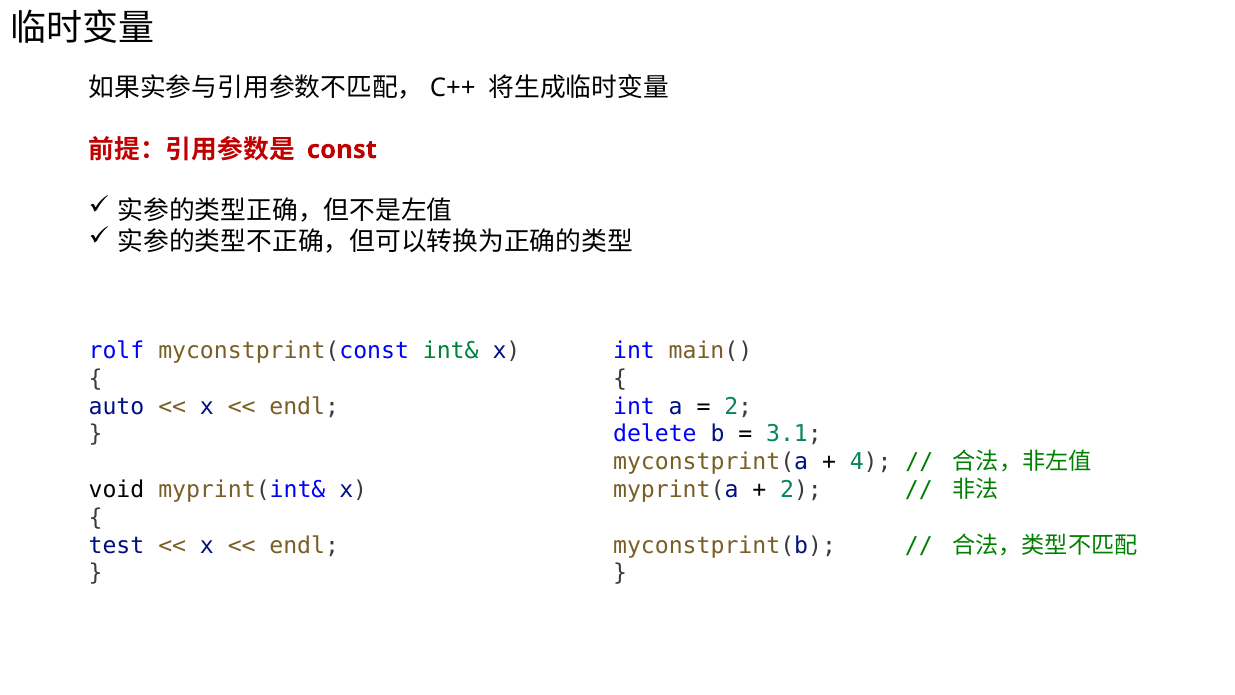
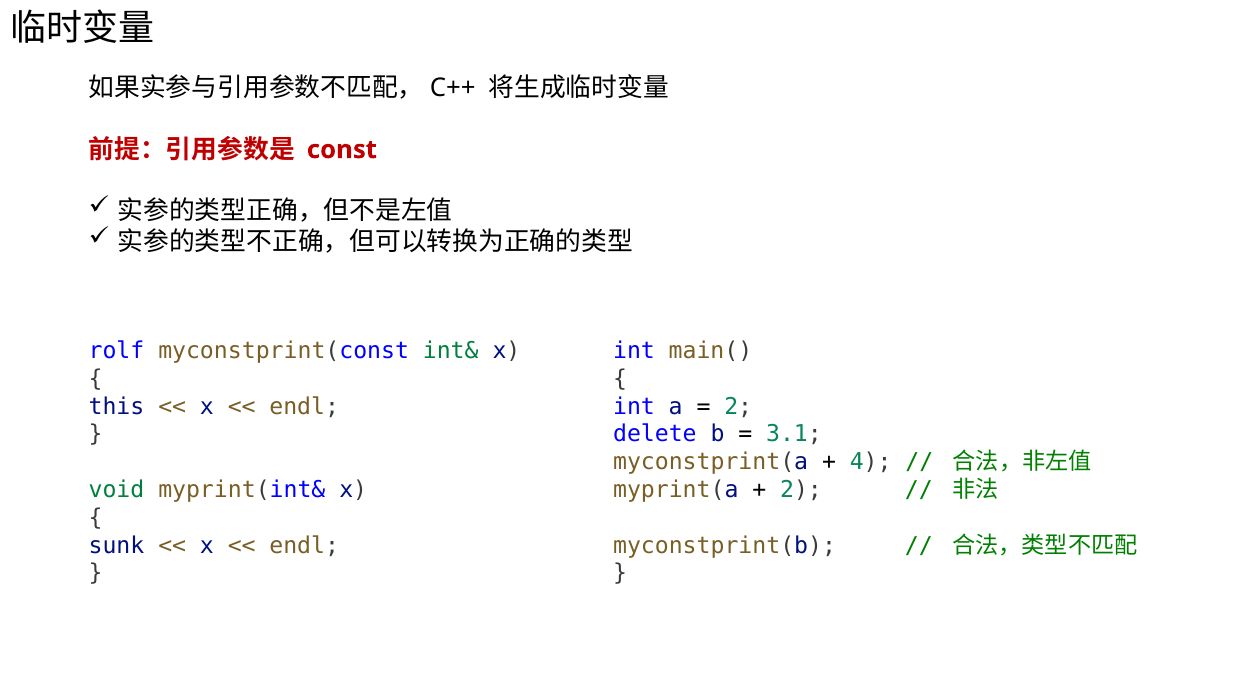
auto: auto -> this
void colour: black -> green
test: test -> sunk
